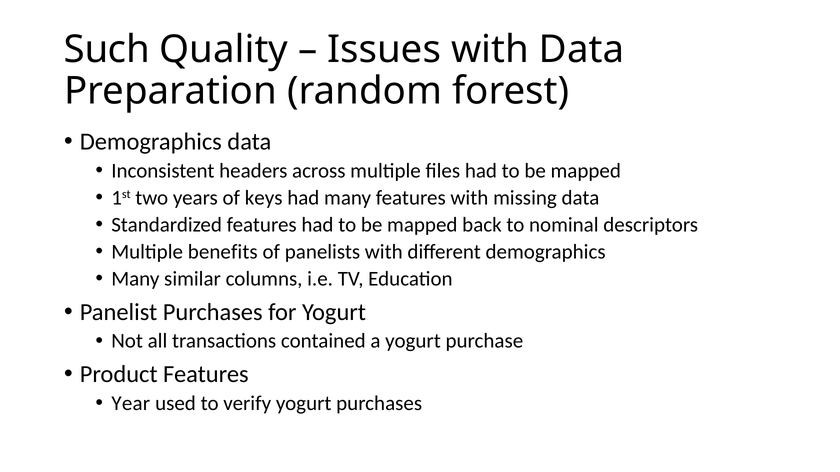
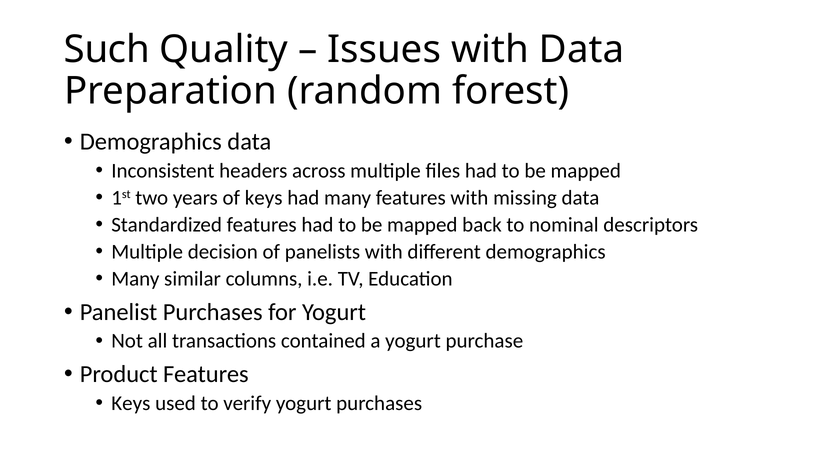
benefits: benefits -> decision
Year at (131, 404): Year -> Keys
